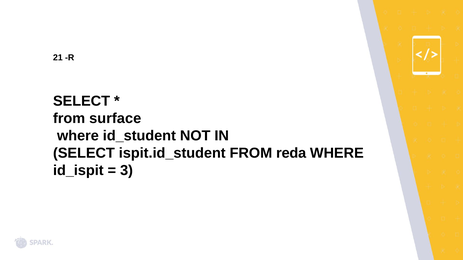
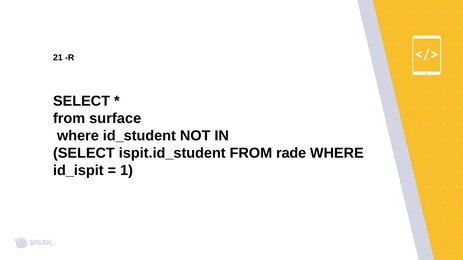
reda: reda -> rade
3: 3 -> 1
